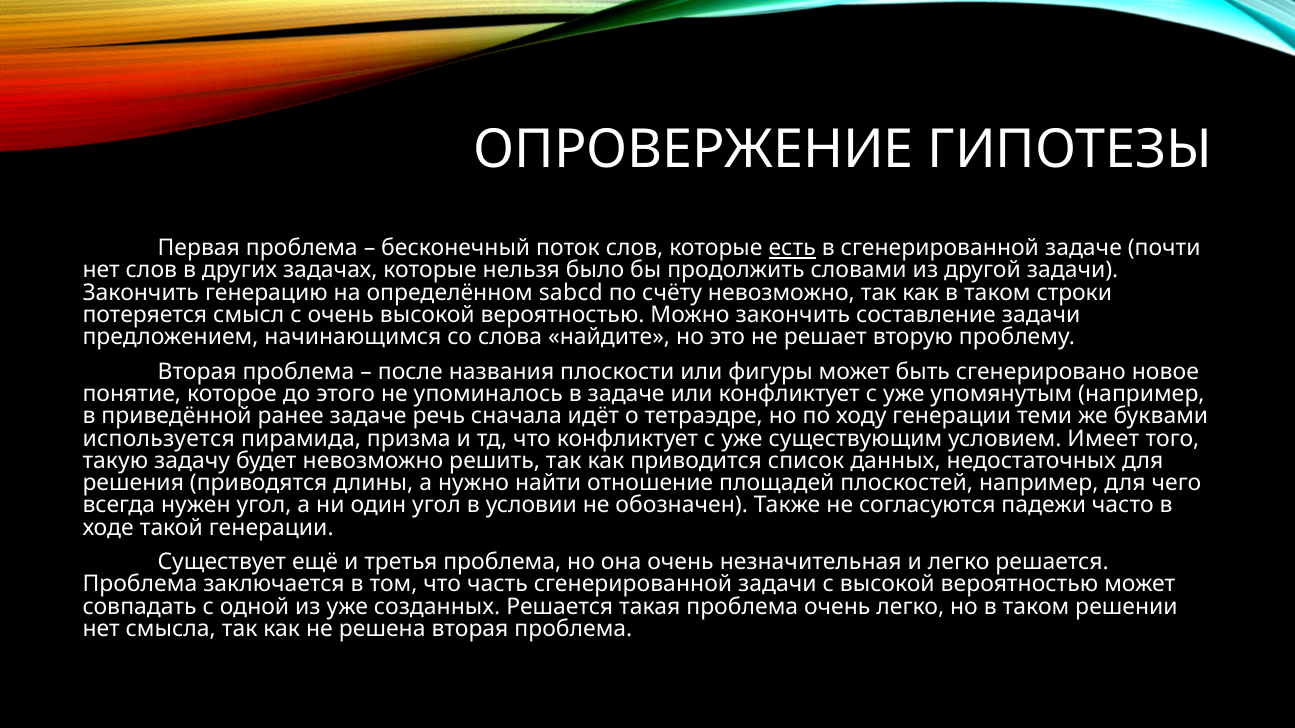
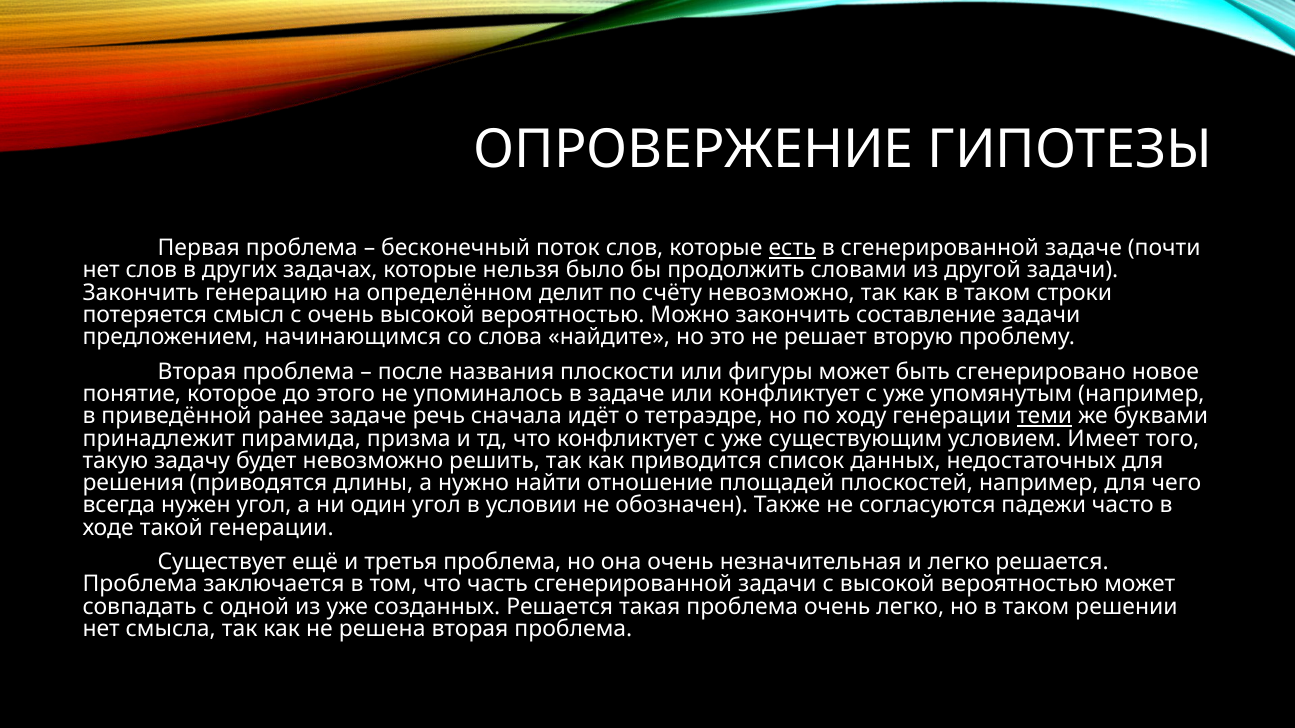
sabcd: sabcd -> делит
теми underline: none -> present
используется: используется -> принадлежит
